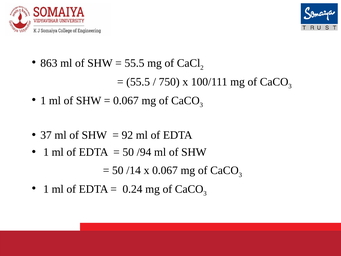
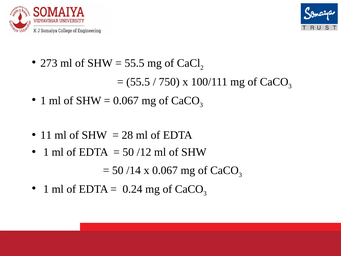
863: 863 -> 273
37: 37 -> 11
92: 92 -> 28
/94: /94 -> /12
